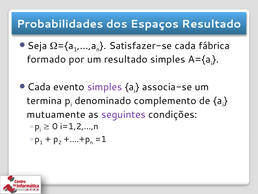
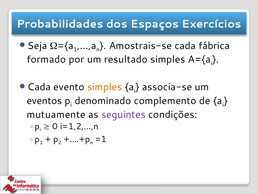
Espaços Resultado: Resultado -> Exercícios
Satisfazer-se: Satisfazer-se -> Amostrais-se
simples at (105, 87) colour: purple -> orange
termina: termina -> eventos
